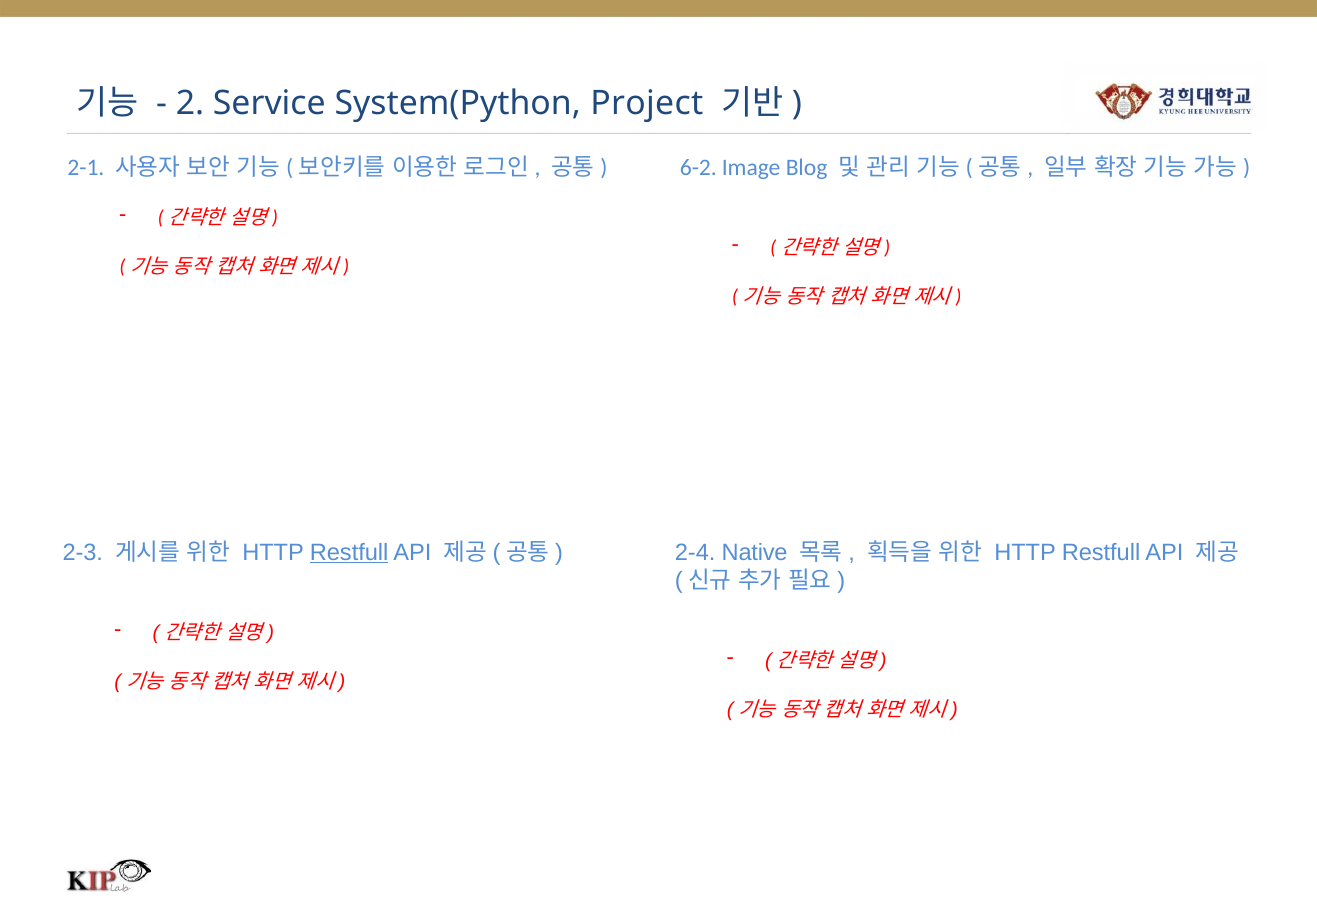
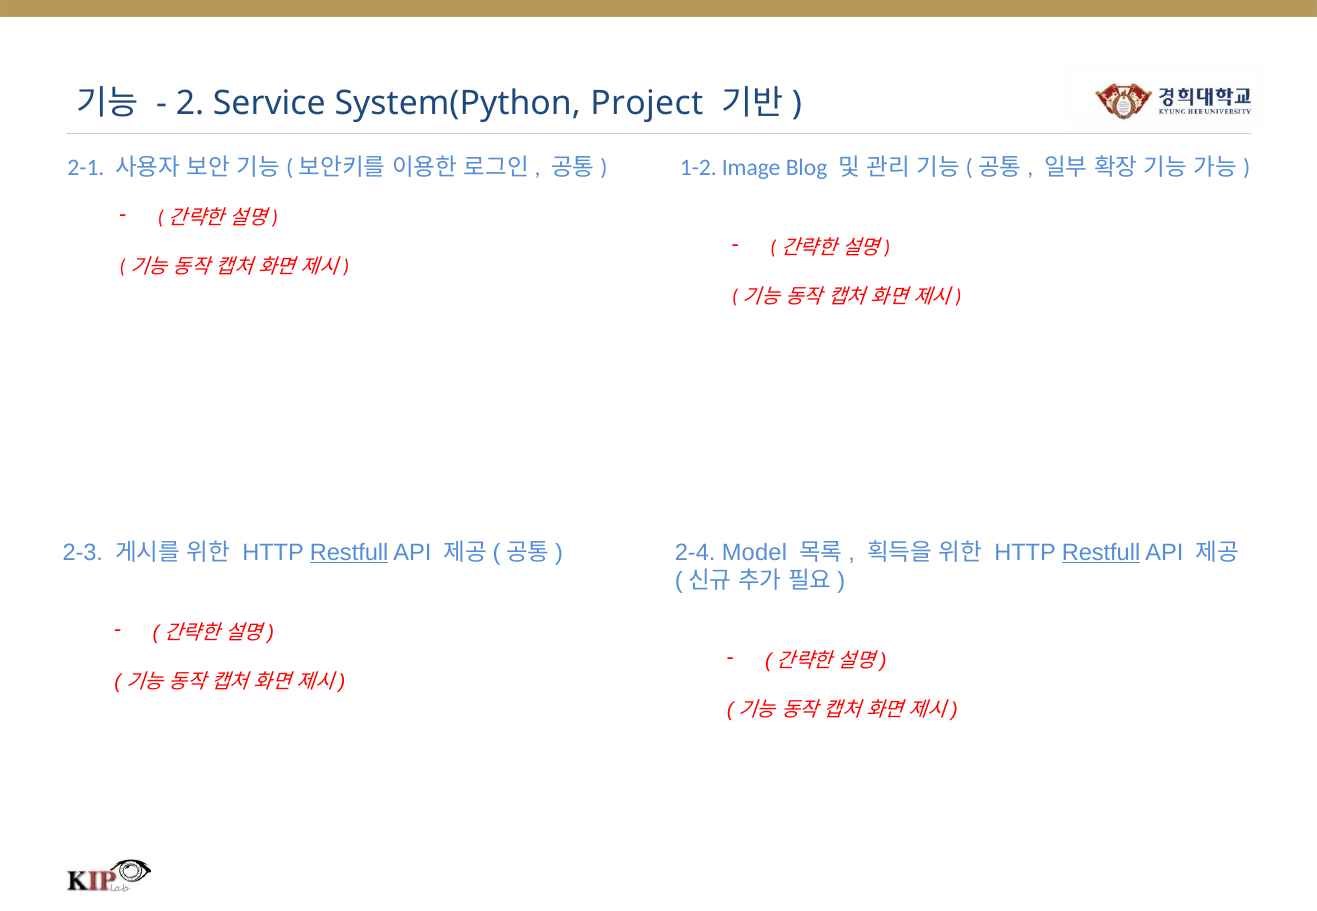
6-2: 6-2 -> 1-2
Native: Native -> Model
Restfull at (1101, 553) underline: none -> present
